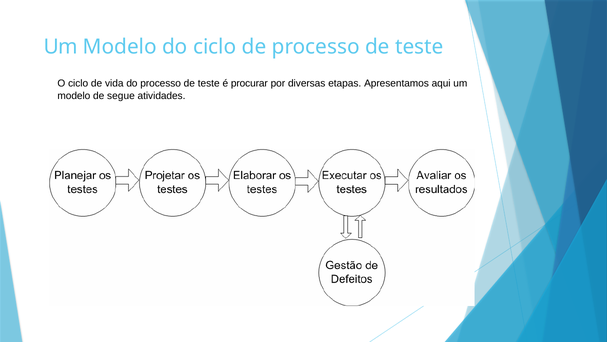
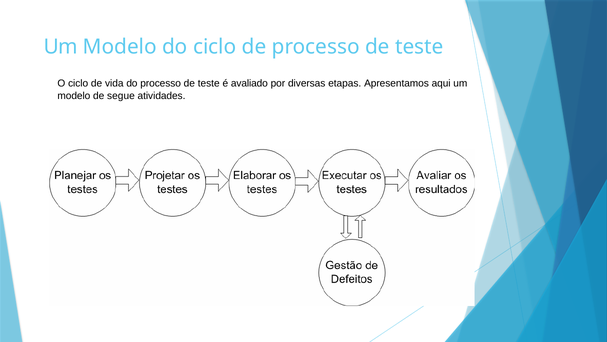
procurar: procurar -> avaliado
